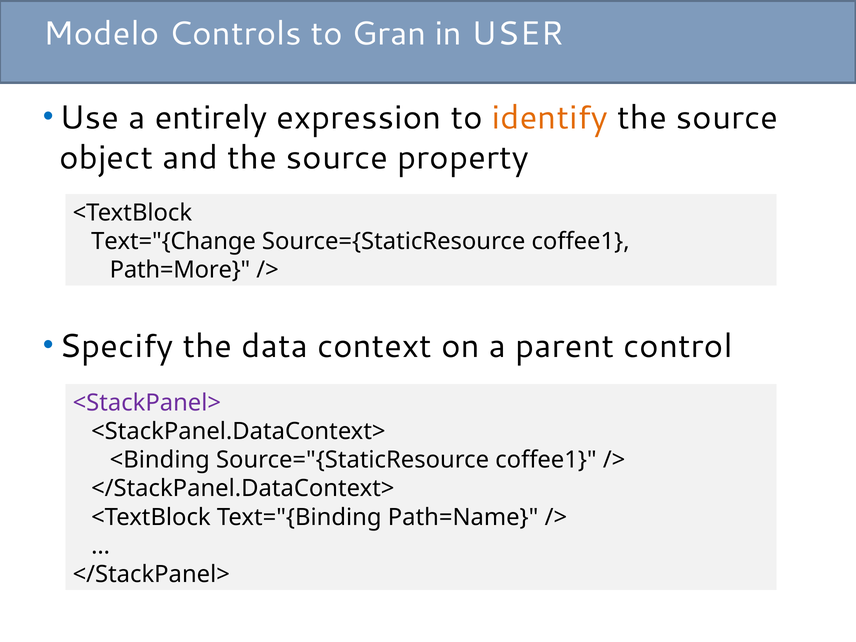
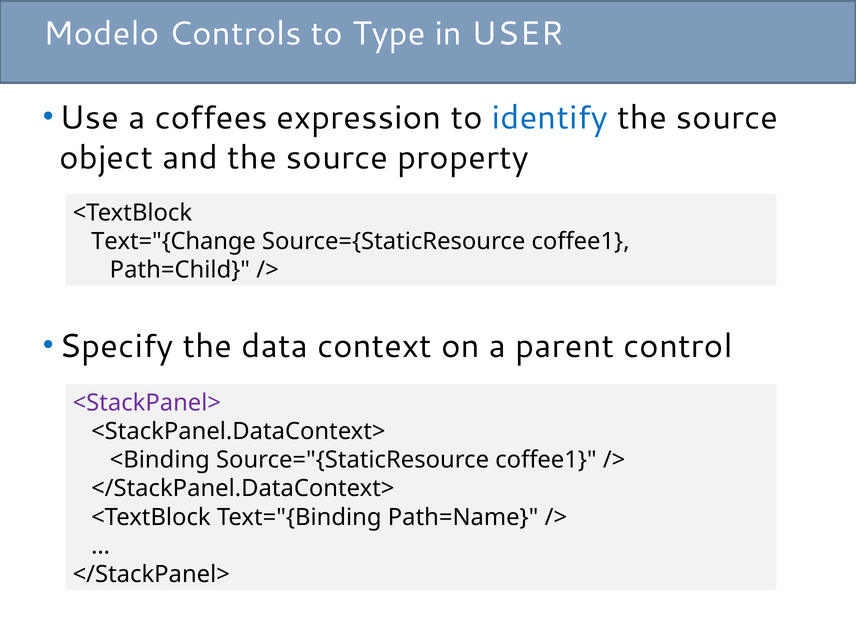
Gran: Gran -> Type
entirely: entirely -> coffees
identify colour: orange -> blue
Path=More: Path=More -> Path=Child
